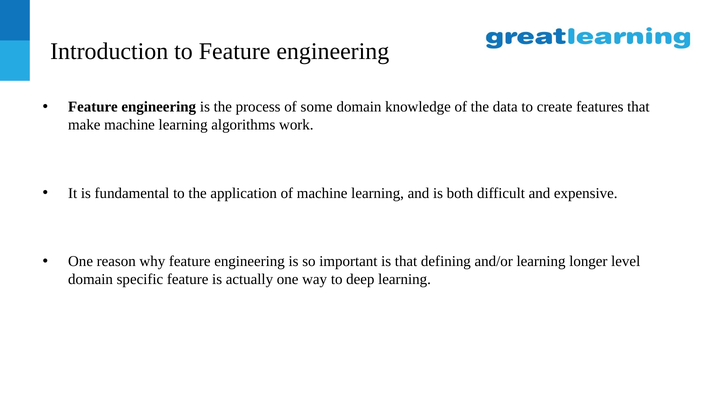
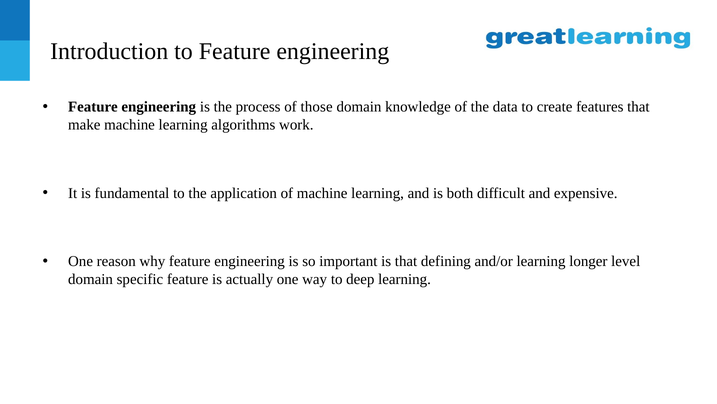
some: some -> those
